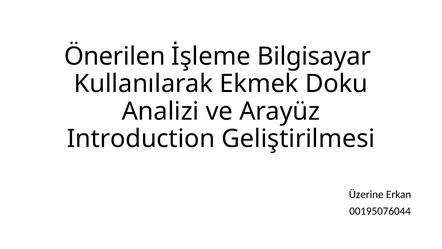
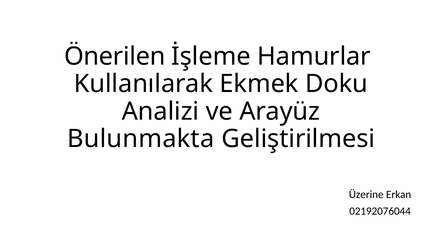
Bilgisayar: Bilgisayar -> Hamurlar
Introduction: Introduction -> Bulunmakta
00195076044: 00195076044 -> 02192076044
